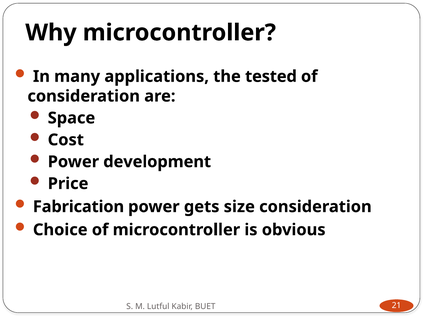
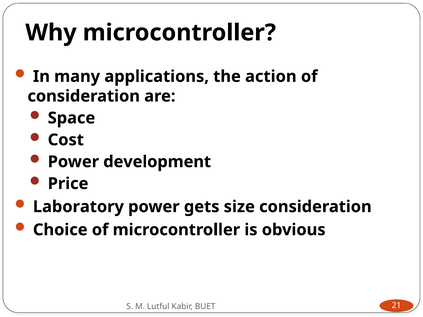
tested: tested -> action
Fabrication: Fabrication -> Laboratory
